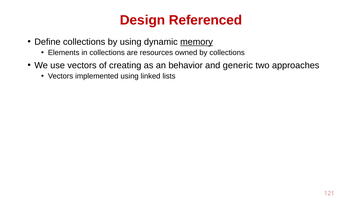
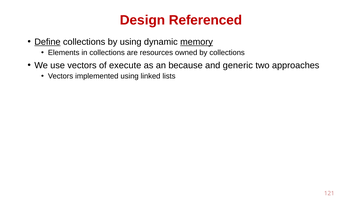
Define underline: none -> present
creating: creating -> execute
behavior: behavior -> because
